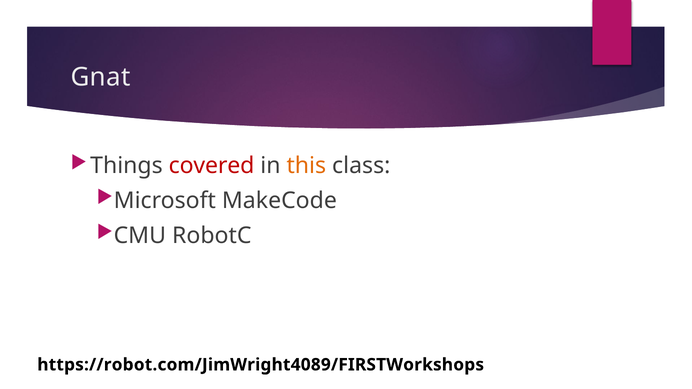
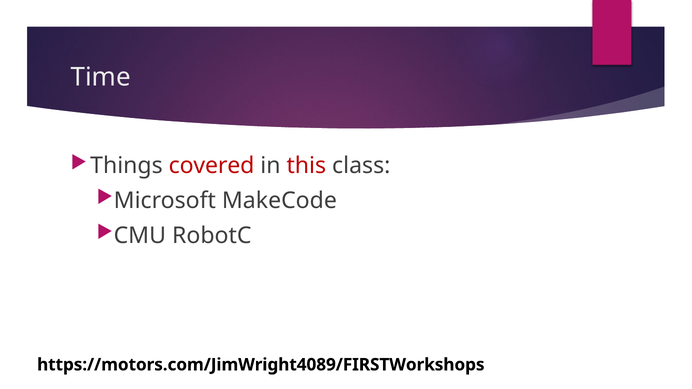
Gnat: Gnat -> Time
this colour: orange -> red
https://robot.com/JimWright4089/FIRSTWorkshops: https://robot.com/JimWright4089/FIRSTWorkshops -> https://motors.com/JimWright4089/FIRSTWorkshops
